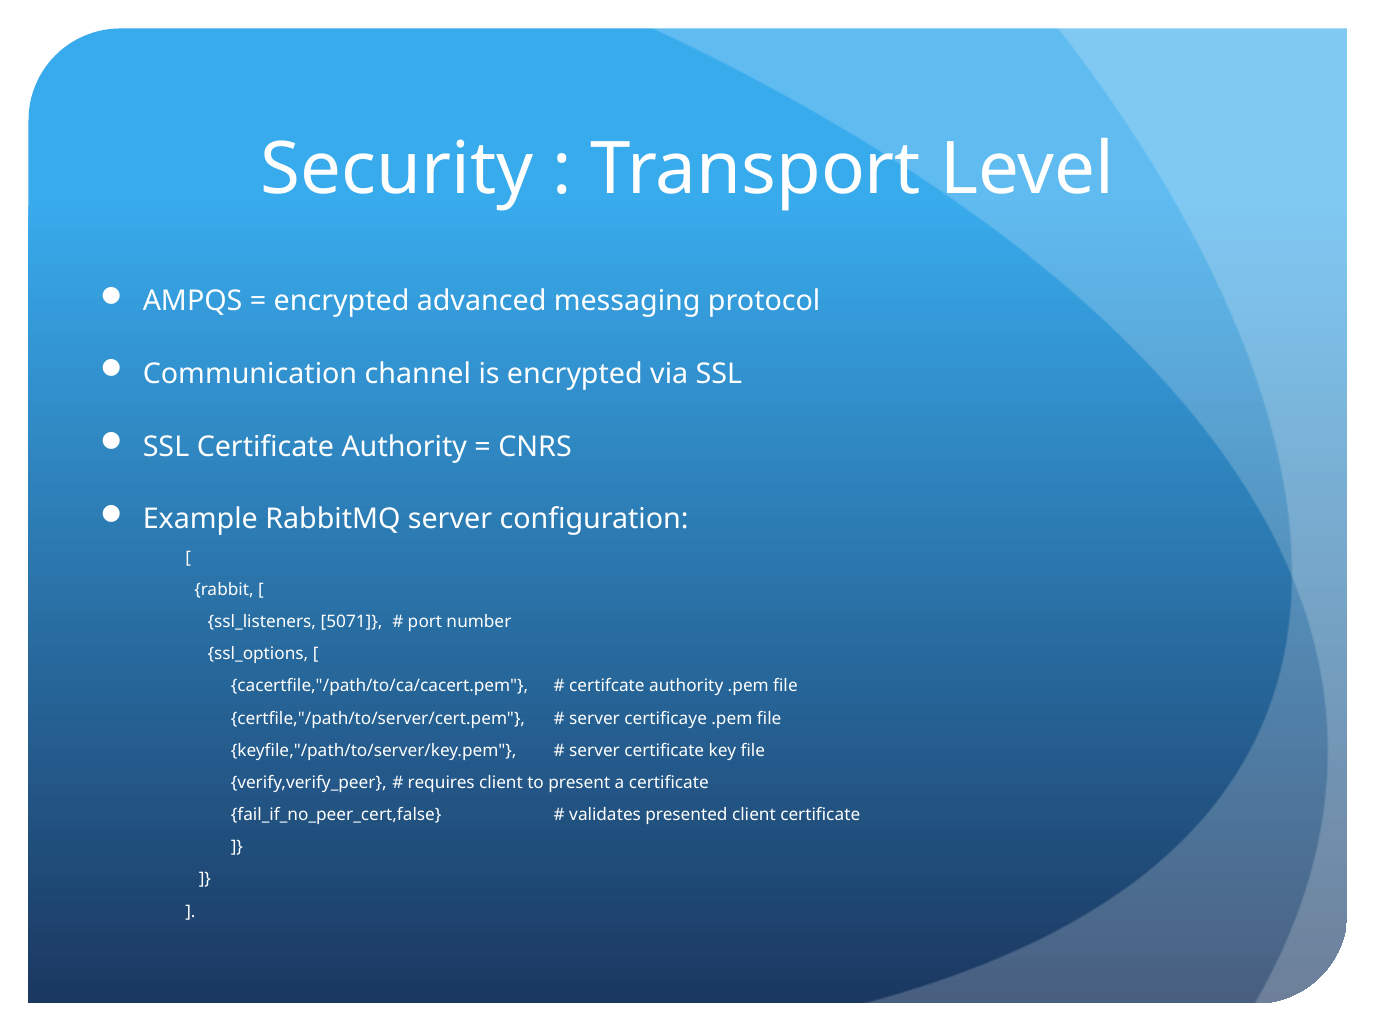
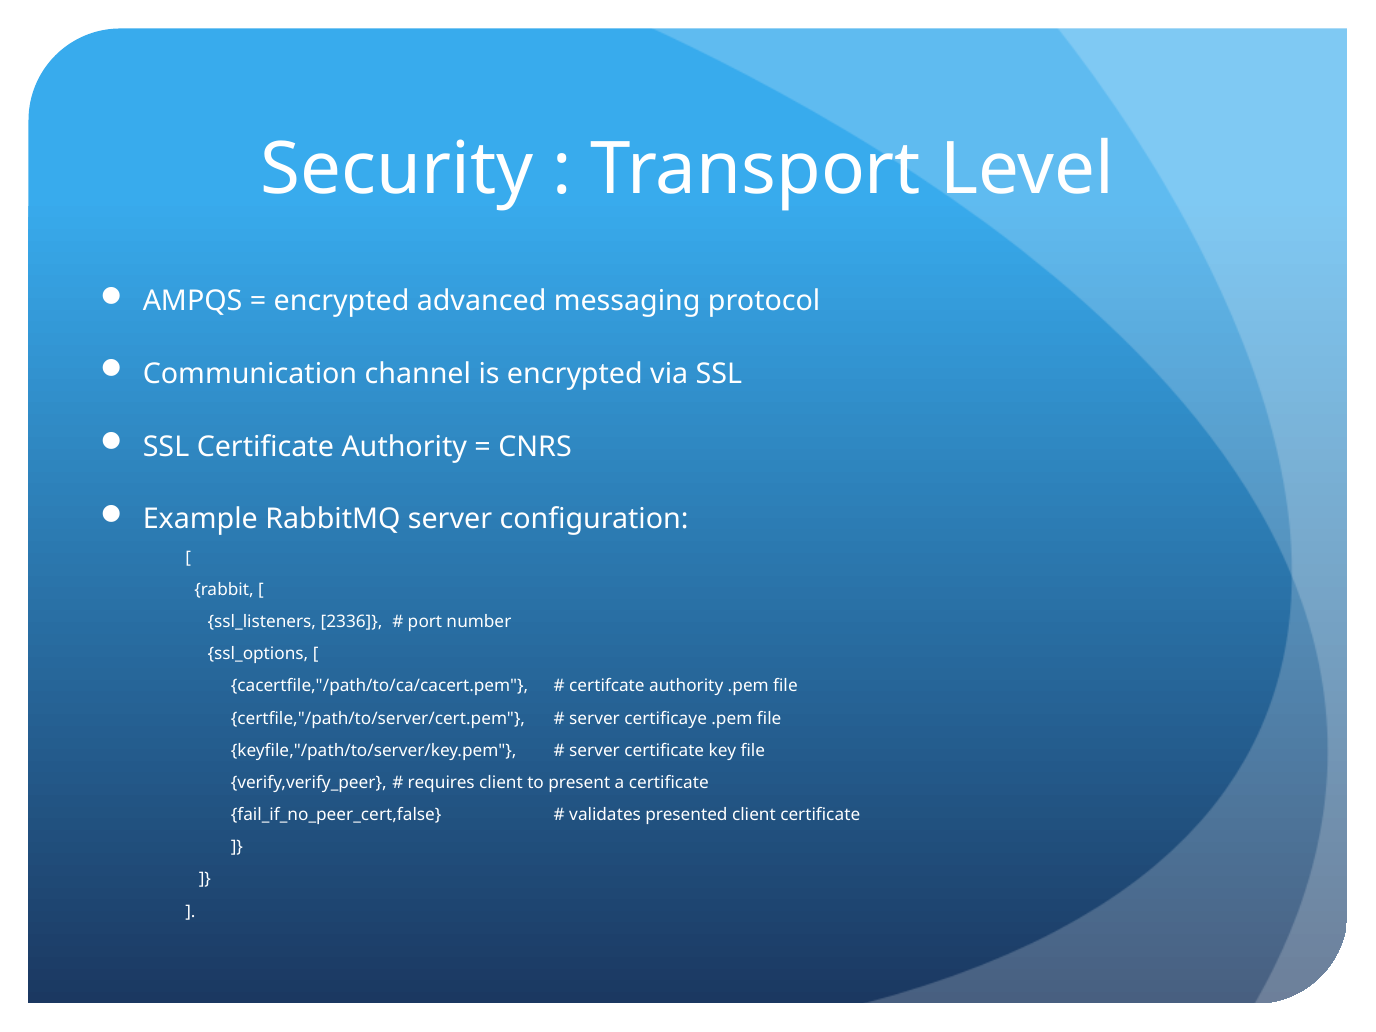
5071: 5071 -> 2336
